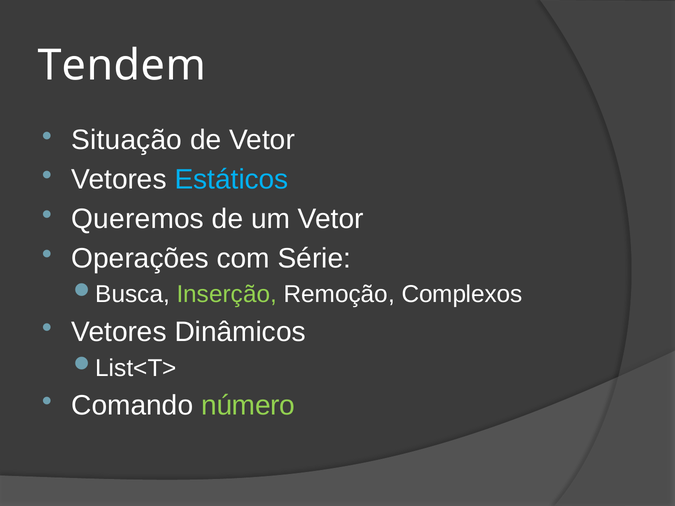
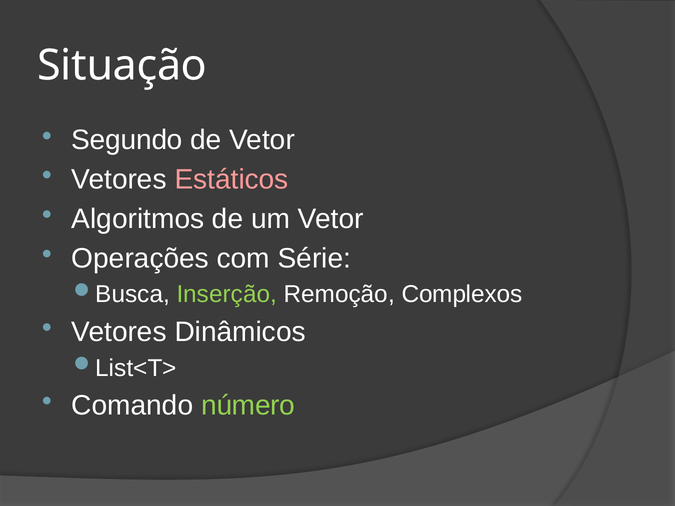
Tendem: Tendem -> Situação
Situação: Situação -> Segundo
Estáticos colour: light blue -> pink
Queremos: Queremos -> Algoritmos
